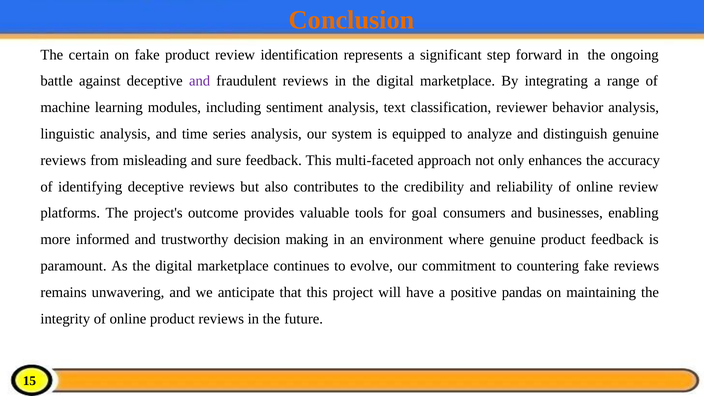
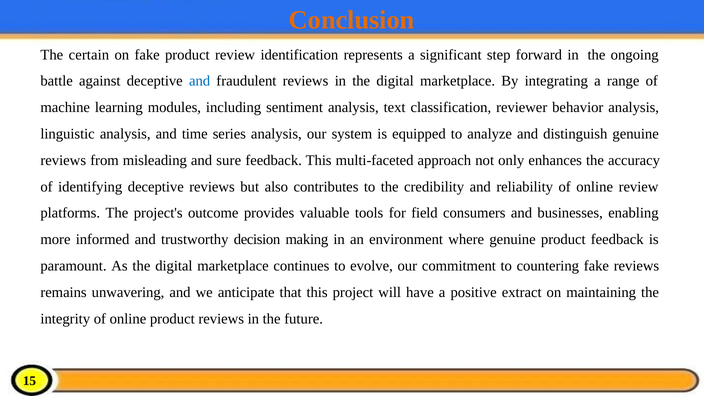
and at (200, 81) colour: purple -> blue
goal: goal -> field
pandas: pandas -> extract
